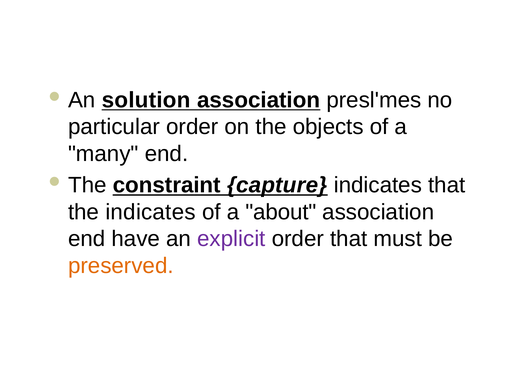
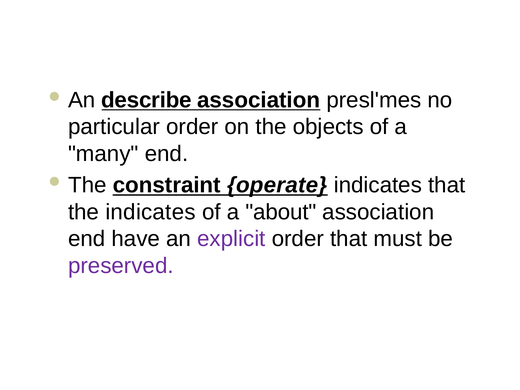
solution: solution -> describe
capture: capture -> operate
preserved colour: orange -> purple
